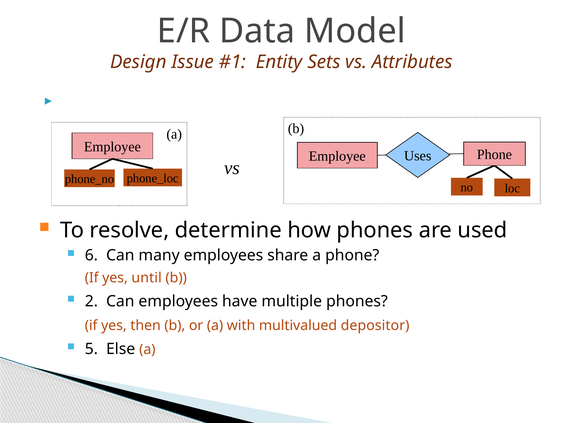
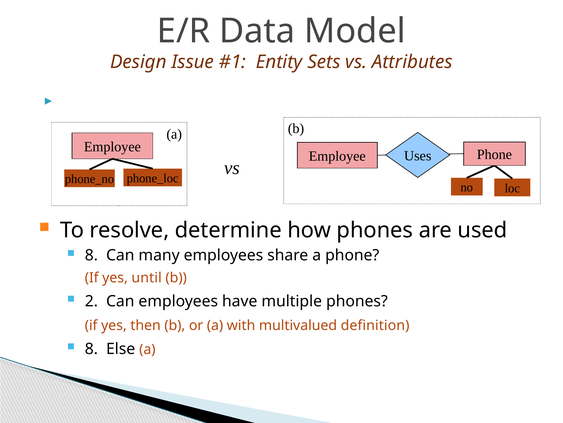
6 at (91, 255): 6 -> 8
depositor: depositor -> definition
5 at (91, 348): 5 -> 8
